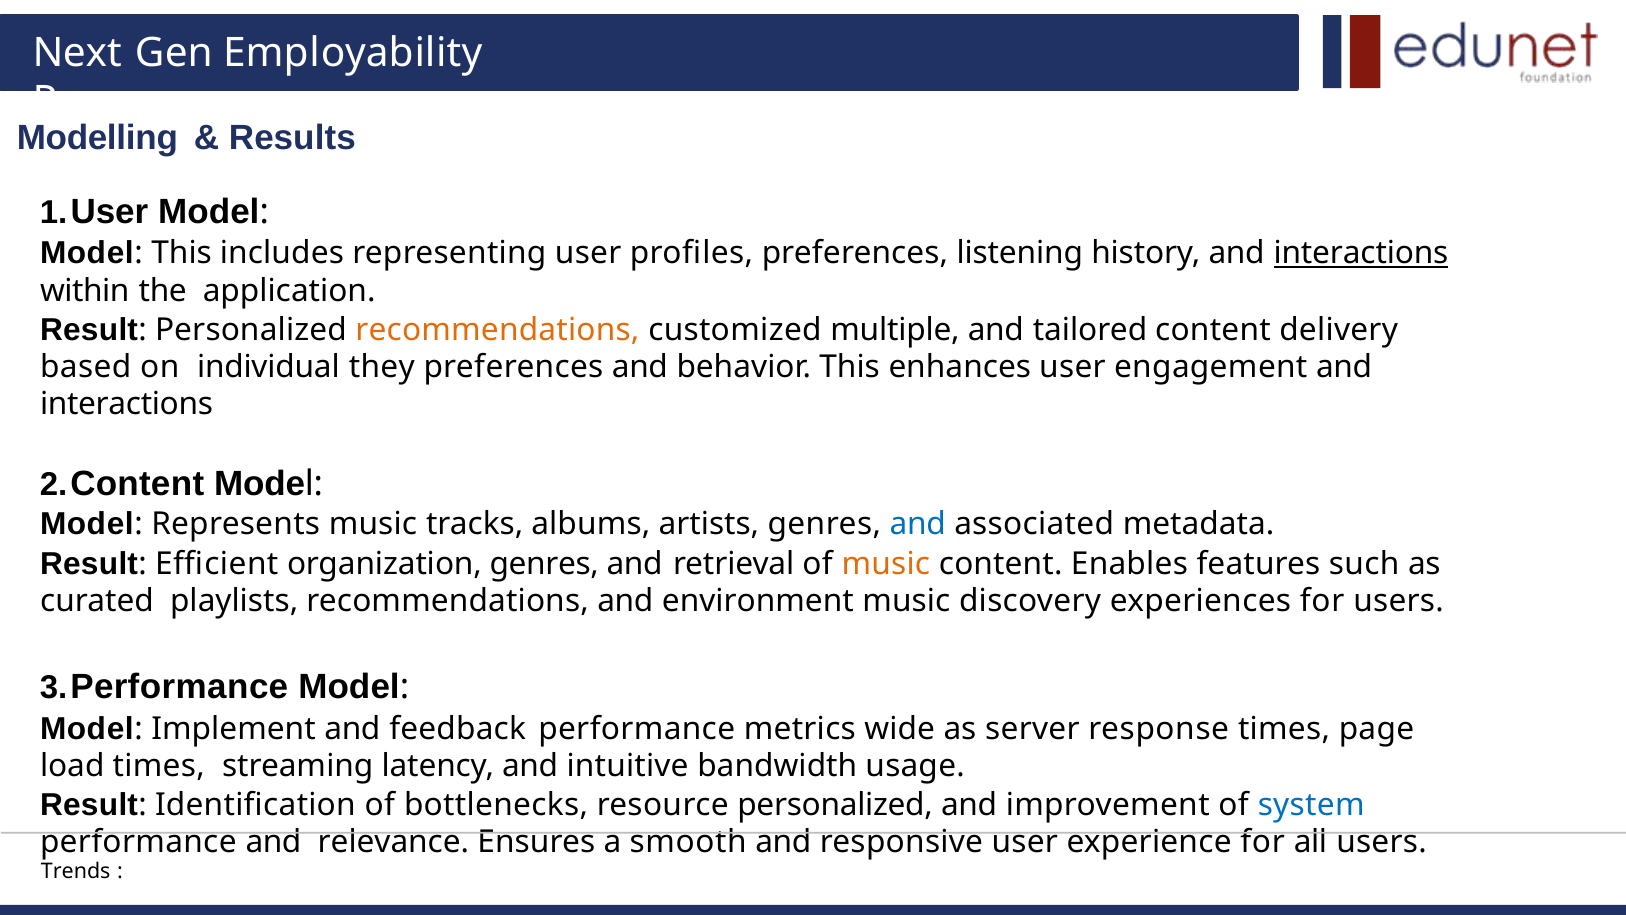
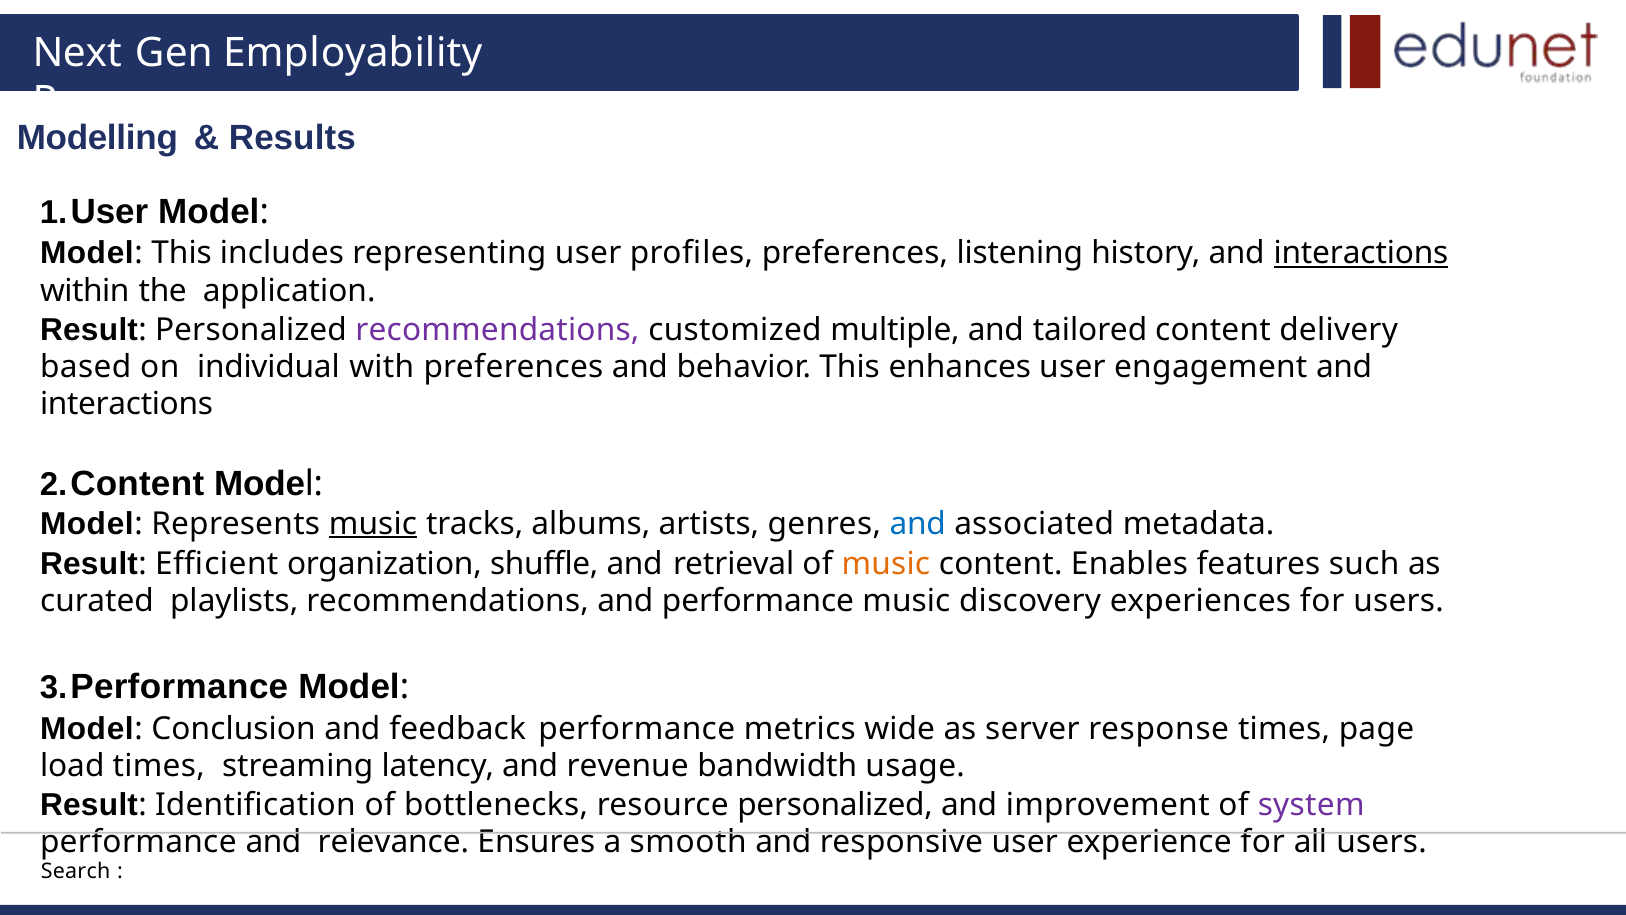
recommendations at (497, 330) colour: orange -> purple
they: they -> with
music at (373, 523) underline: none -> present
organization genres: genres -> shuffle
and environment: environment -> performance
Implement: Implement -> Conclusion
intuitive: intuitive -> revenue
system colour: blue -> purple
Trends: Trends -> Search
